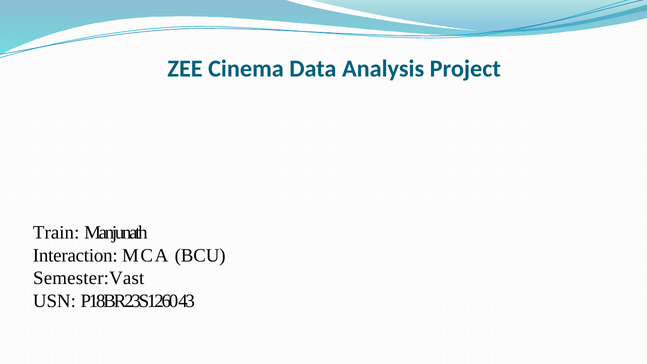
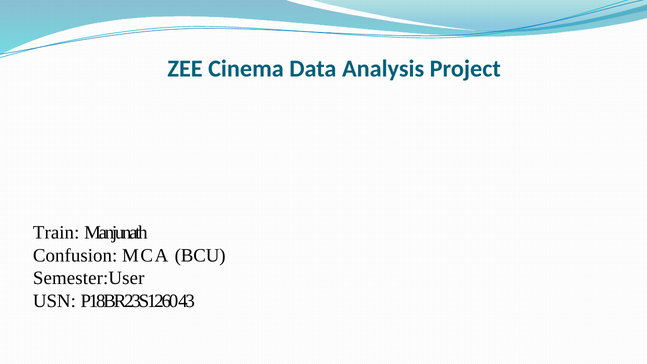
Interaction: Interaction -> Confusion
Semester:Vast: Semester:Vast -> Semester:User
